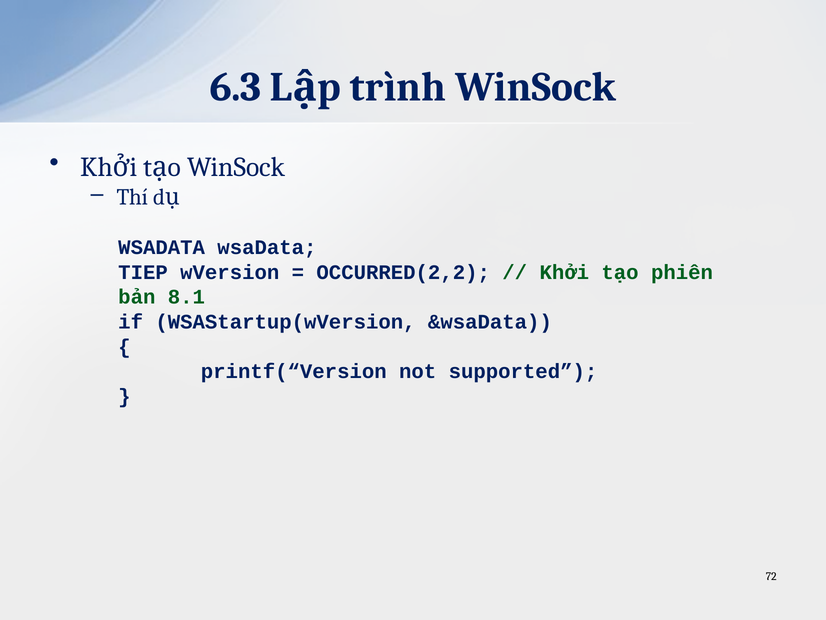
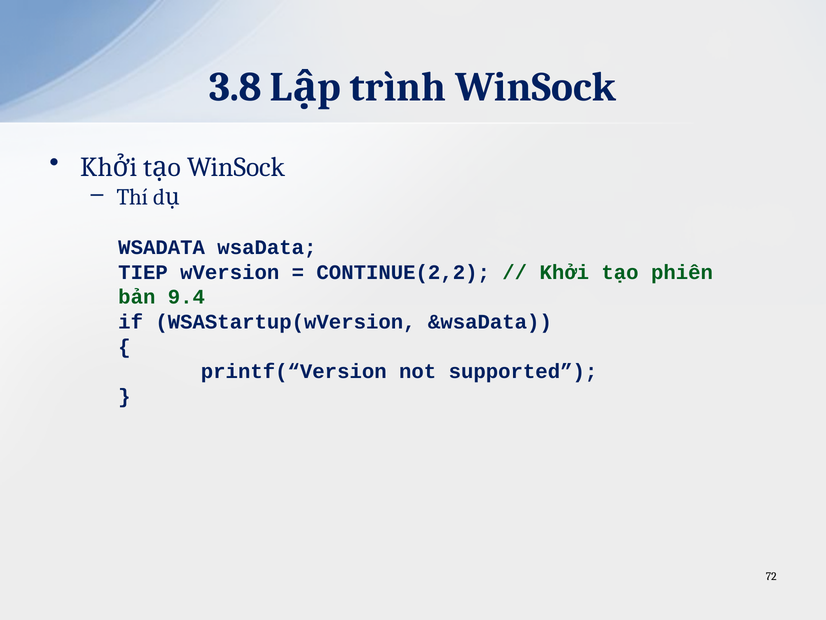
6.3: 6.3 -> 3.8
OCCURRED(2,2: OCCURRED(2,2 -> CONTINUE(2,2
8.1: 8.1 -> 9.4
